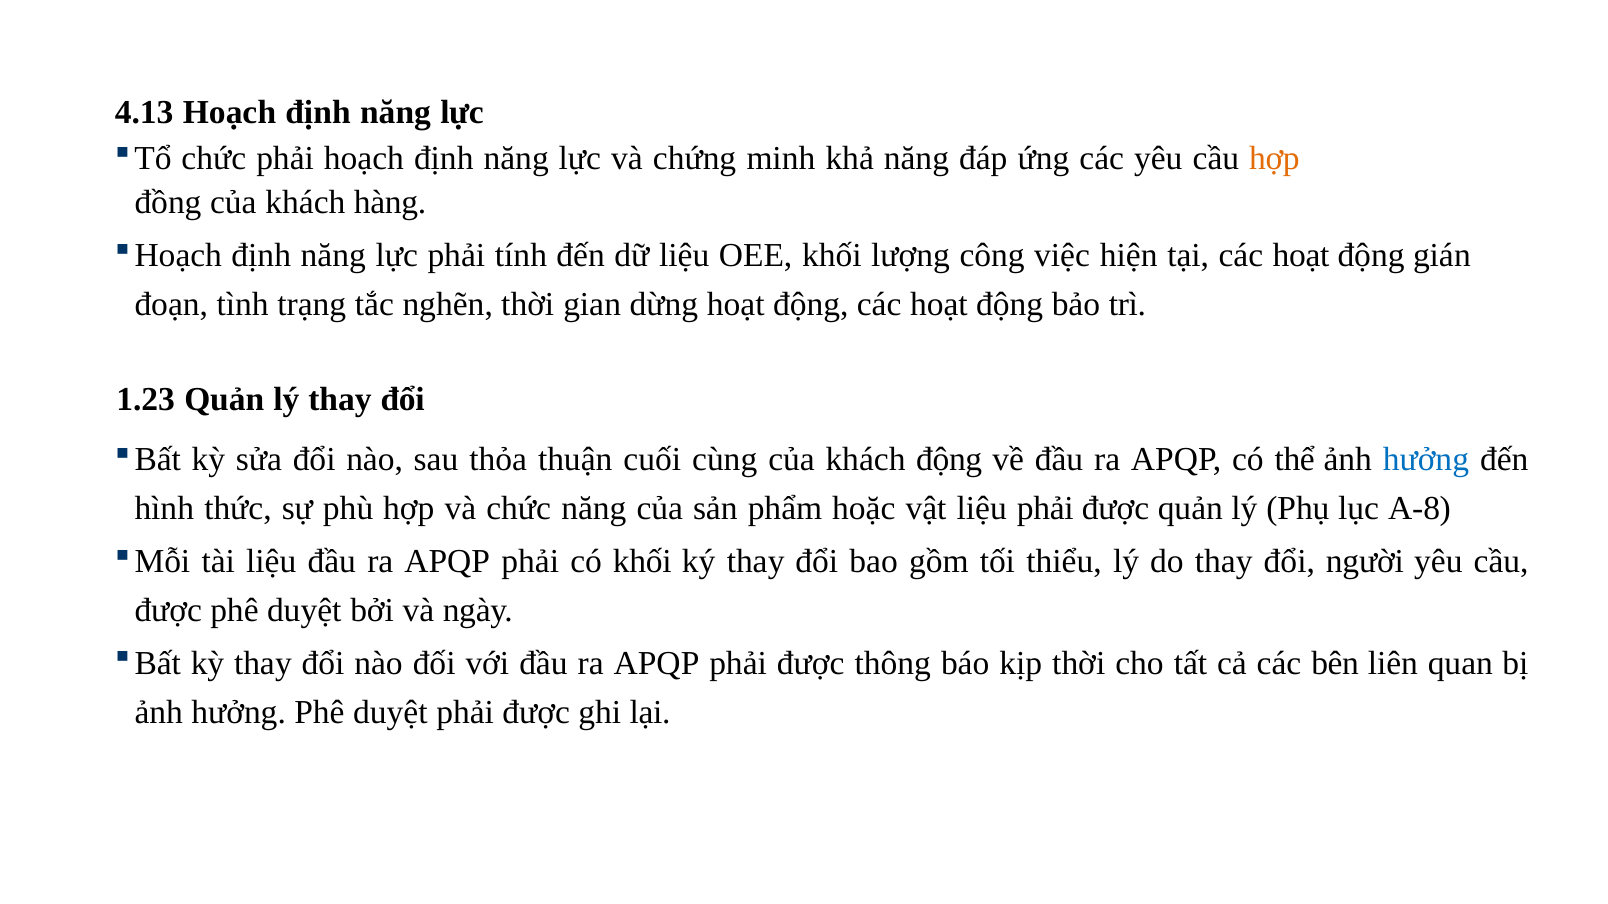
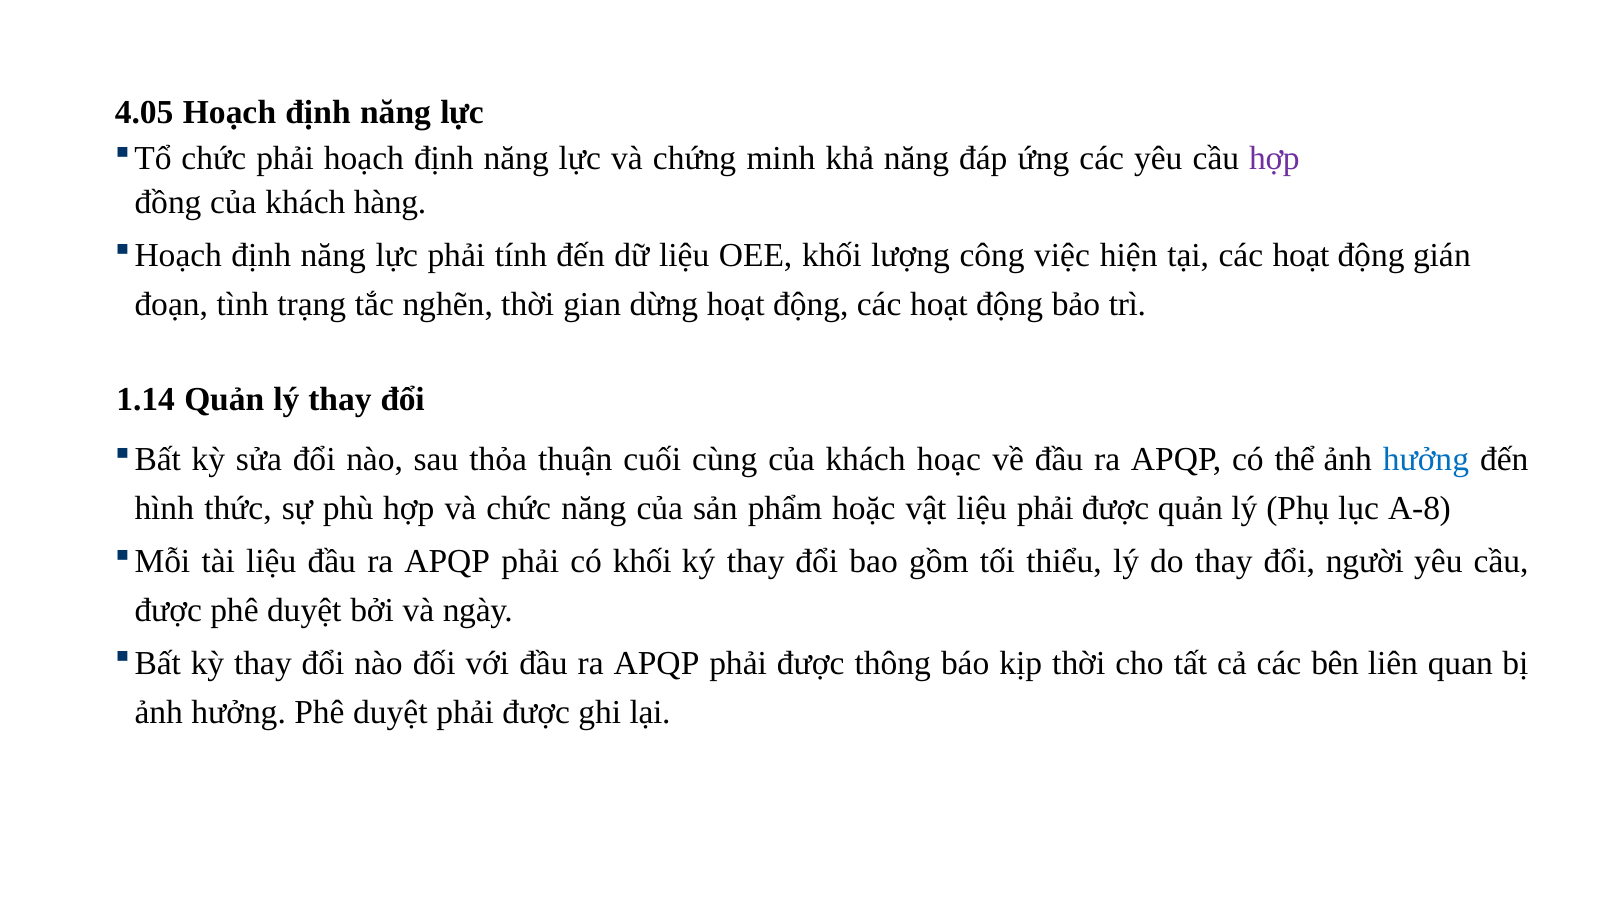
4.13: 4.13 -> 4.05
hợp at (1274, 159) colour: orange -> purple
1.23: 1.23 -> 1.14
khách động: động -> hoạc
